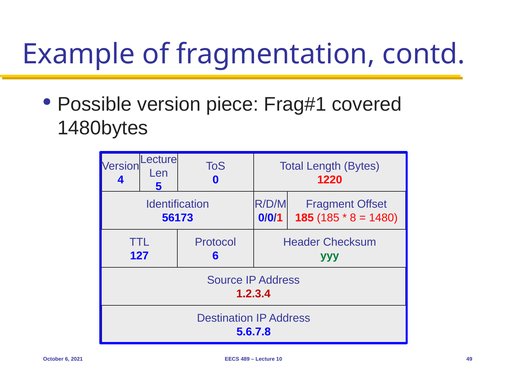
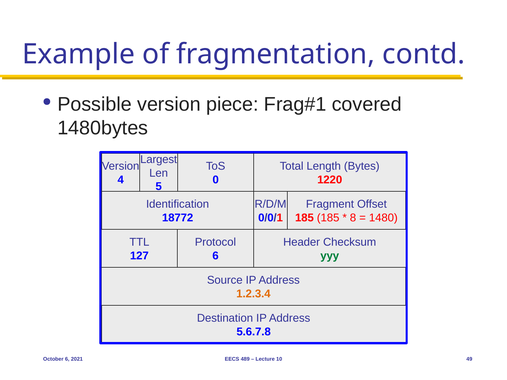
Lecture at (159, 160): Lecture -> Largest
56173: 56173 -> 18772
1.2.3.4 colour: red -> orange
